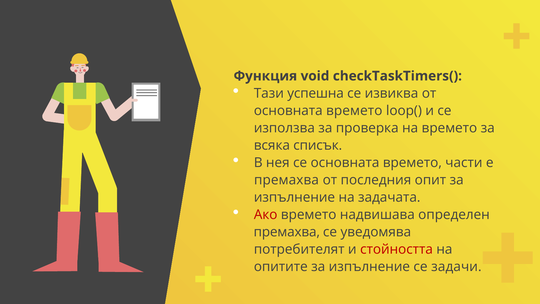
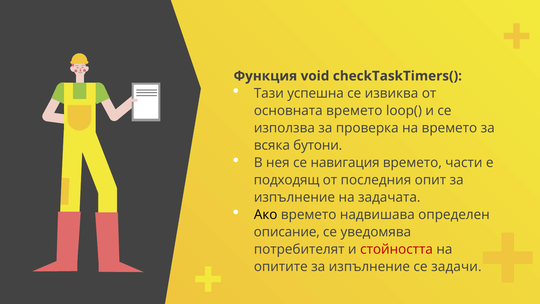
списък: списък -> бутони
се основната: основната -> навигация
премахва at (286, 180): премахва -> подходящ
Ако colour: red -> black
премахва at (287, 232): премахва -> описание
